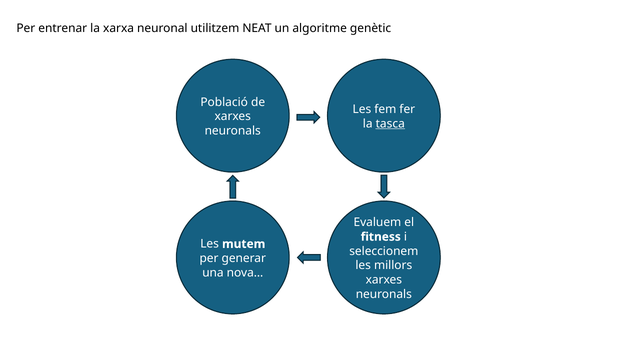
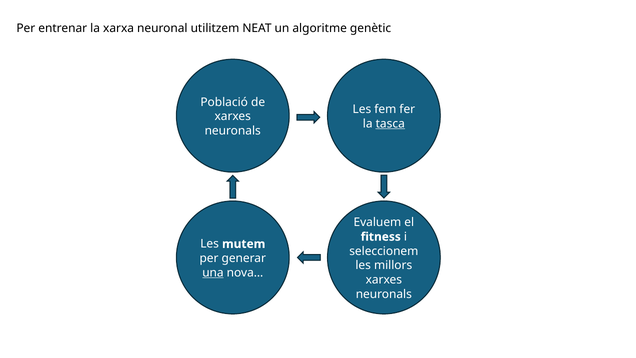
una underline: none -> present
